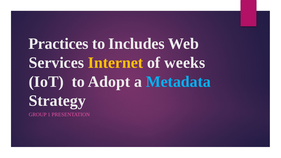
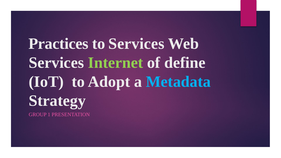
to Includes: Includes -> Services
Internet colour: yellow -> light green
weeks: weeks -> define
